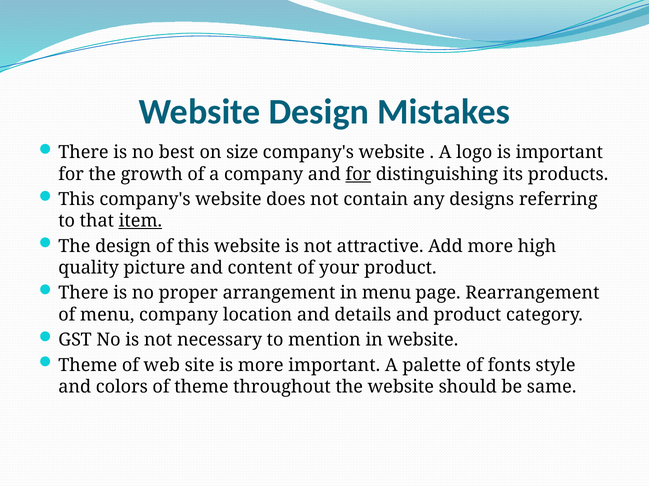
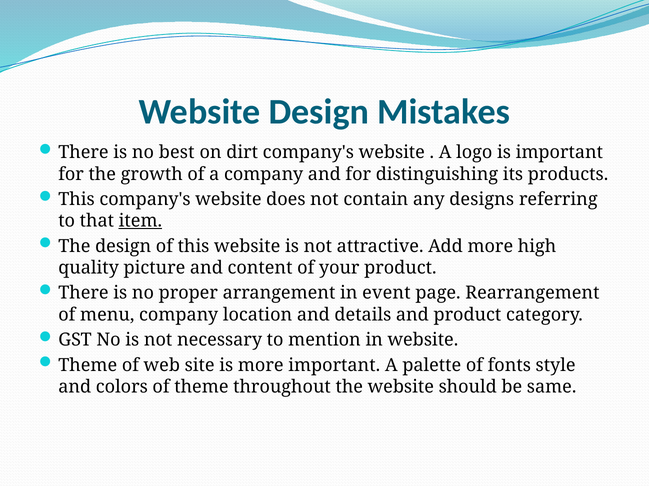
size: size -> dirt
for at (358, 174) underline: present -> none
in menu: menu -> event
